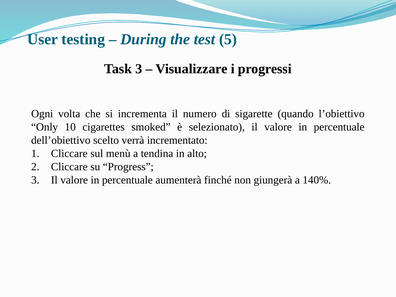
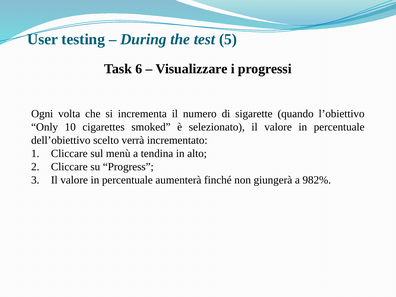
Task 3: 3 -> 6
140%: 140% -> 982%
